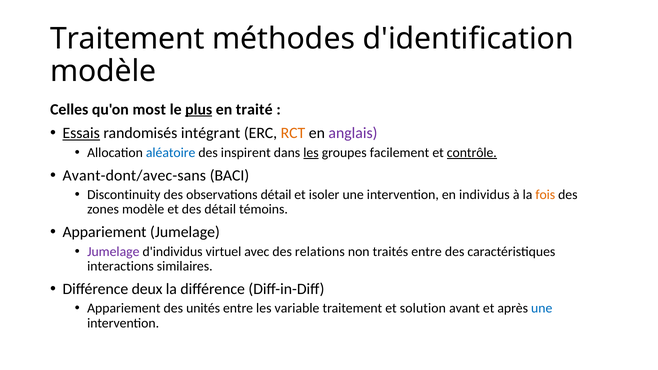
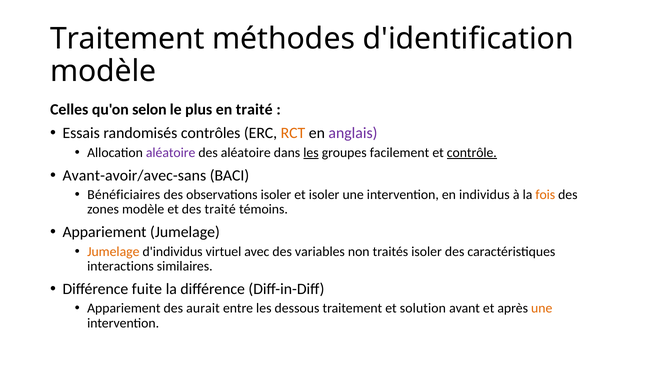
most: most -> selon
plus underline: present -> none
Essais underline: present -> none
intégrant: intégrant -> contrôles
aléatoire at (171, 153) colour: blue -> purple
des inspirent: inspirent -> aléatoire
Avant-dont/avec-sans: Avant-dont/avec-sans -> Avant-avoir/avec-sans
Discontinuity: Discontinuity -> Bénéficiaires
observations détail: détail -> isoler
des détail: détail -> traité
Jumelage at (113, 252) colour: purple -> orange
relations: relations -> variables
traités entre: entre -> isoler
deux: deux -> fuite
unités: unités -> aurait
variable: variable -> dessous
une at (542, 309) colour: blue -> orange
